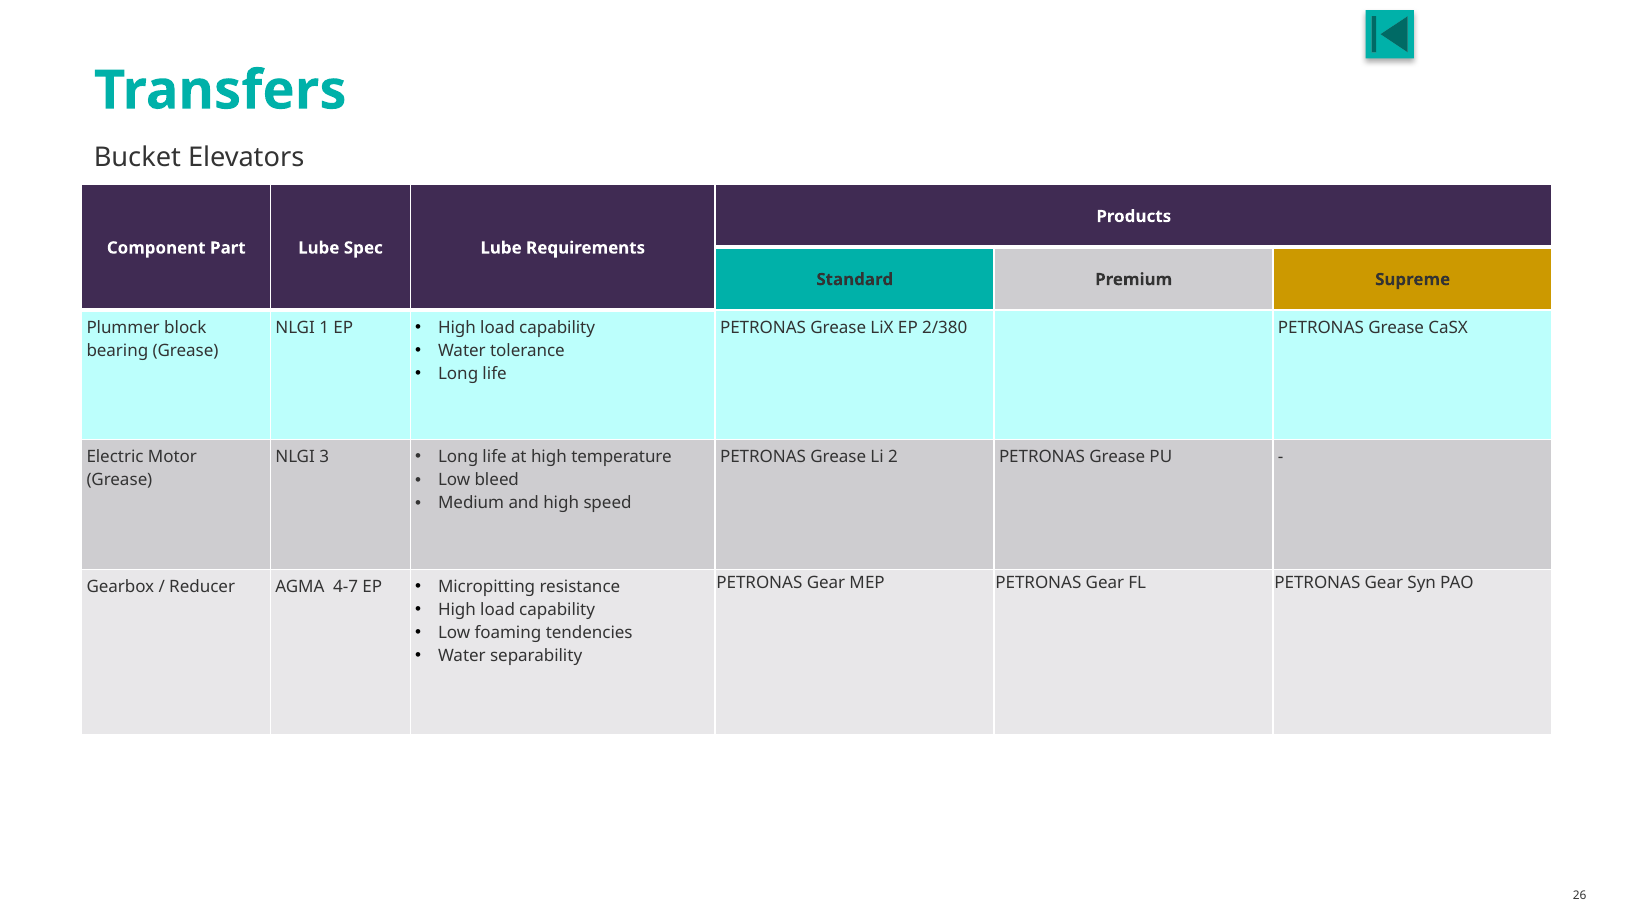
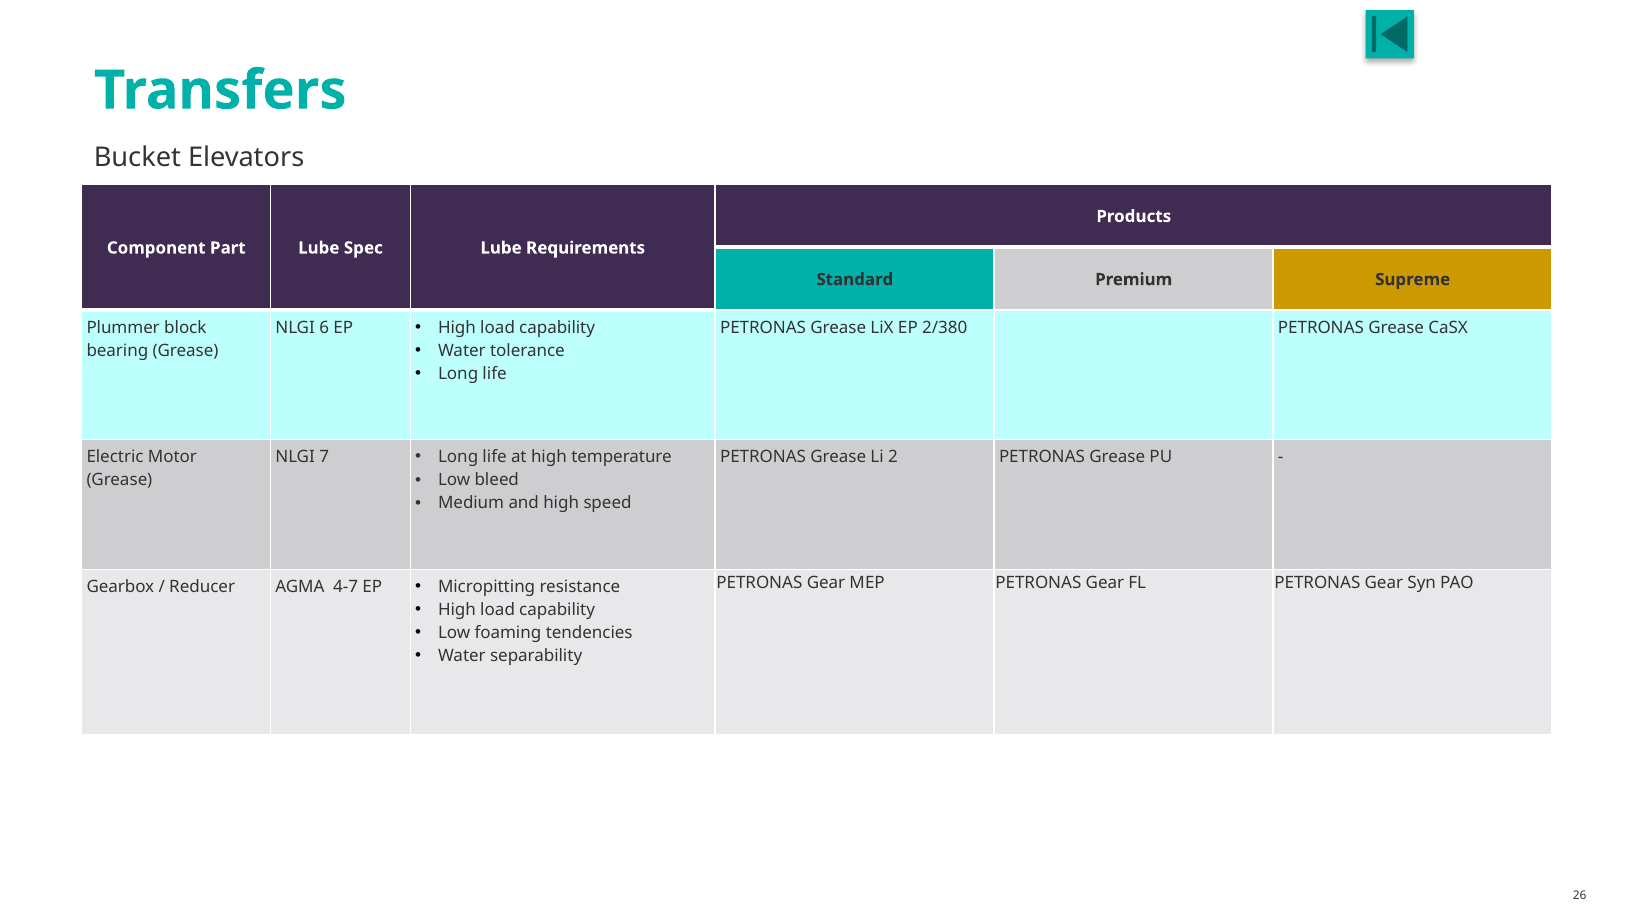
1: 1 -> 6
3: 3 -> 7
